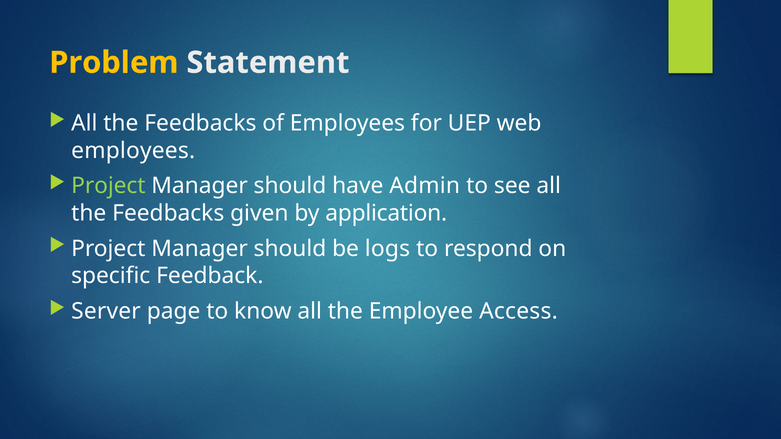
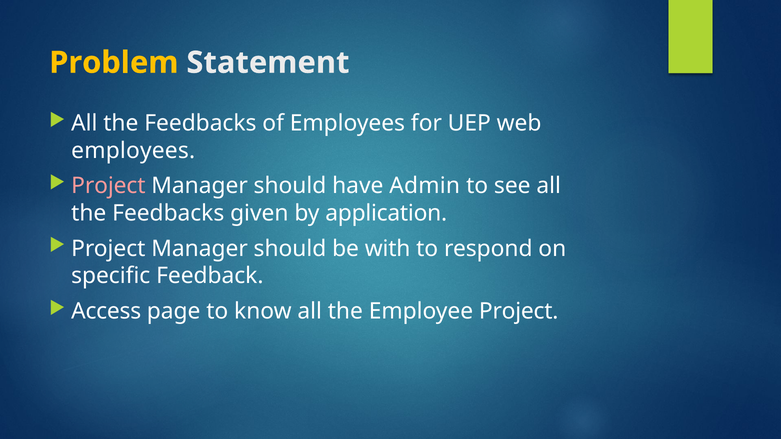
Project at (108, 186) colour: light green -> pink
logs: logs -> with
Server: Server -> Access
Employee Access: Access -> Project
